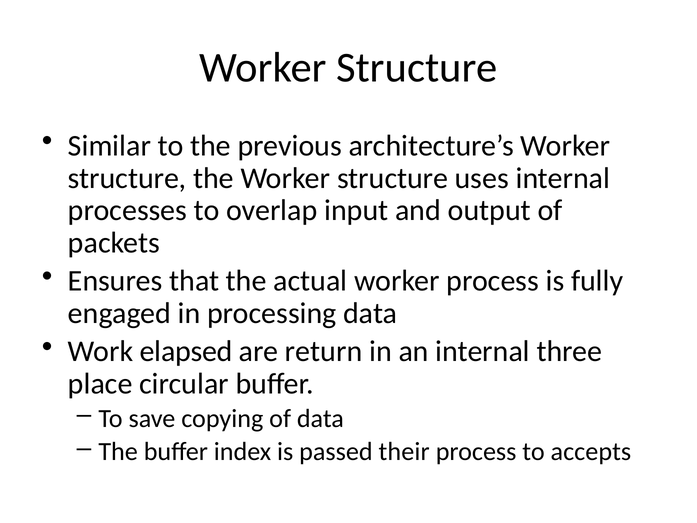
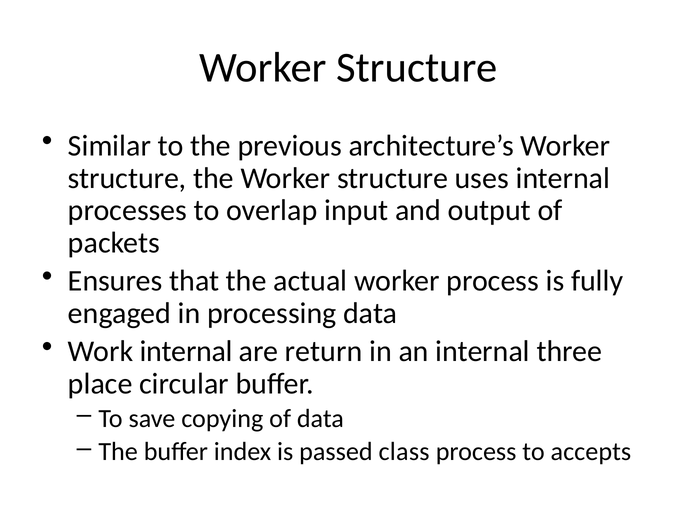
Work elapsed: elapsed -> internal
their: their -> class
